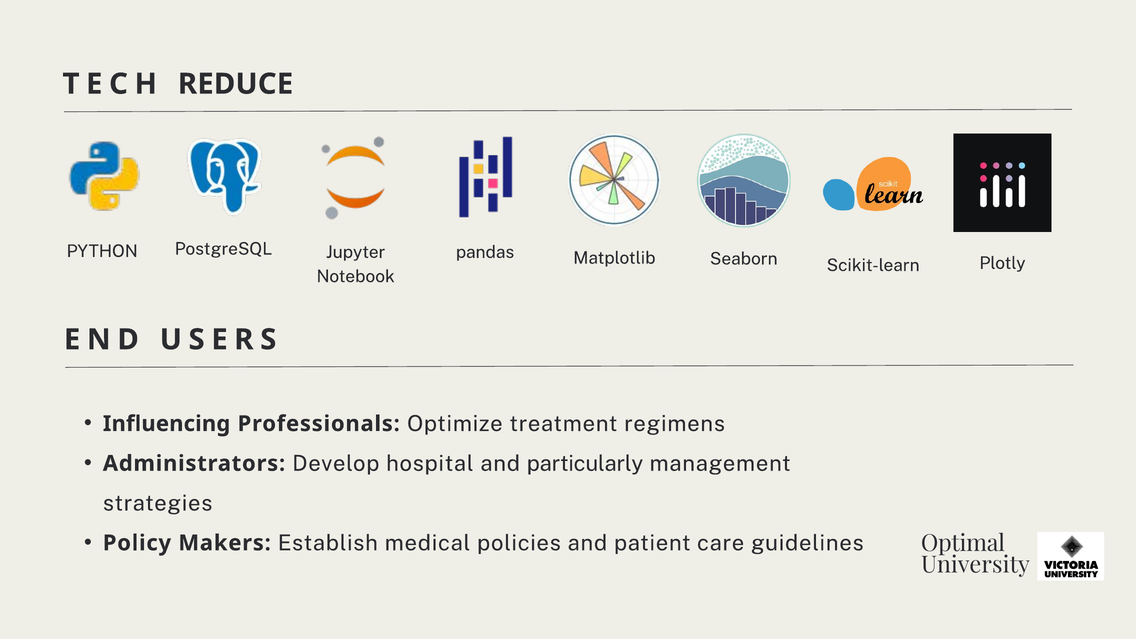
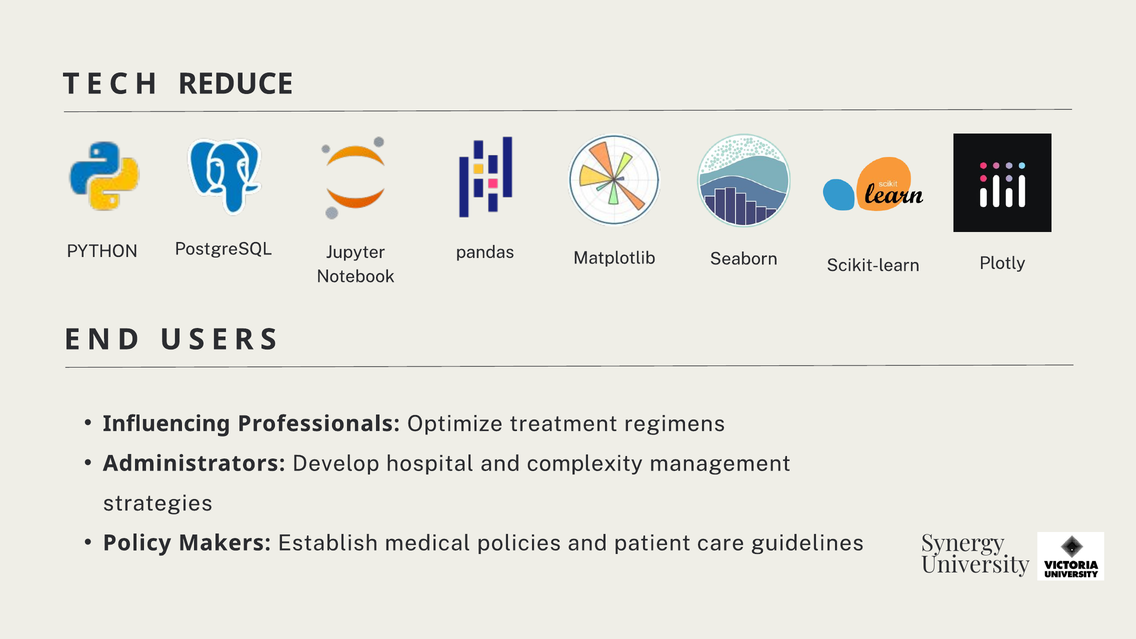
particularly: particularly -> complexity
Optimal: Optimal -> Synergy
